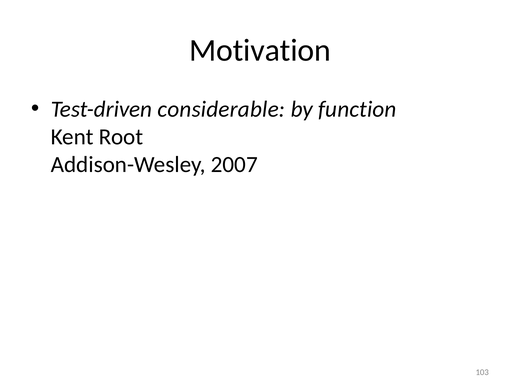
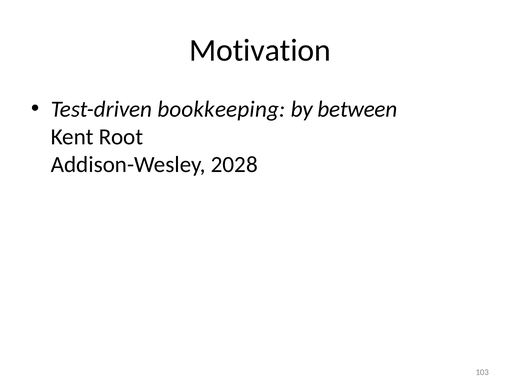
considerable: considerable -> bookkeeping
function: function -> between
2007: 2007 -> 2028
